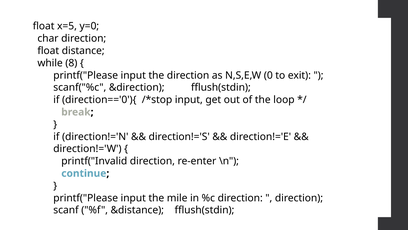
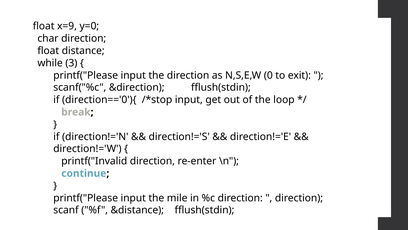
x=5: x=5 -> x=9
8: 8 -> 3
